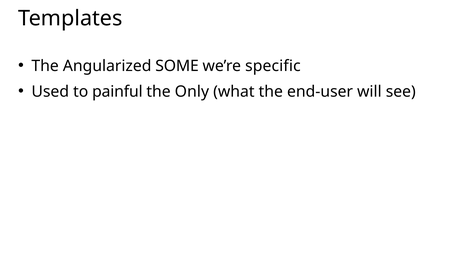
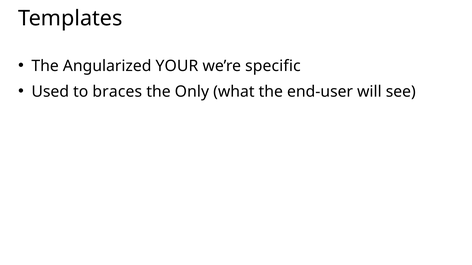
SOME: SOME -> YOUR
painful: painful -> braces
